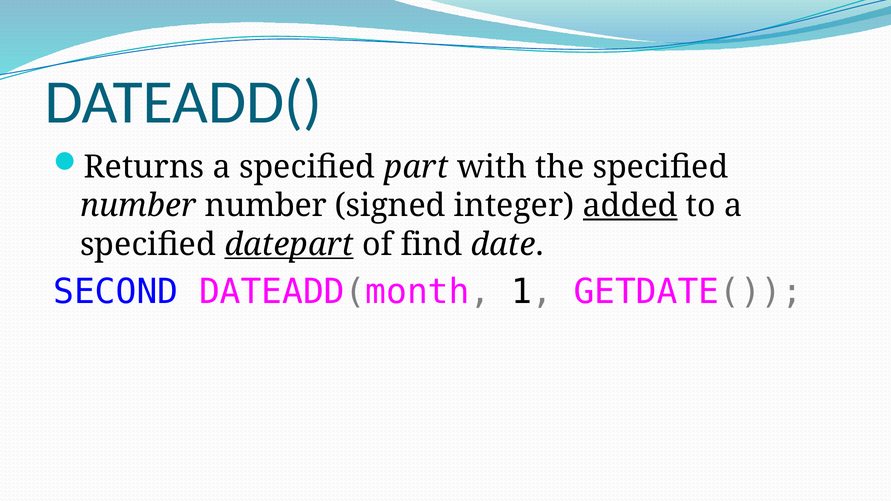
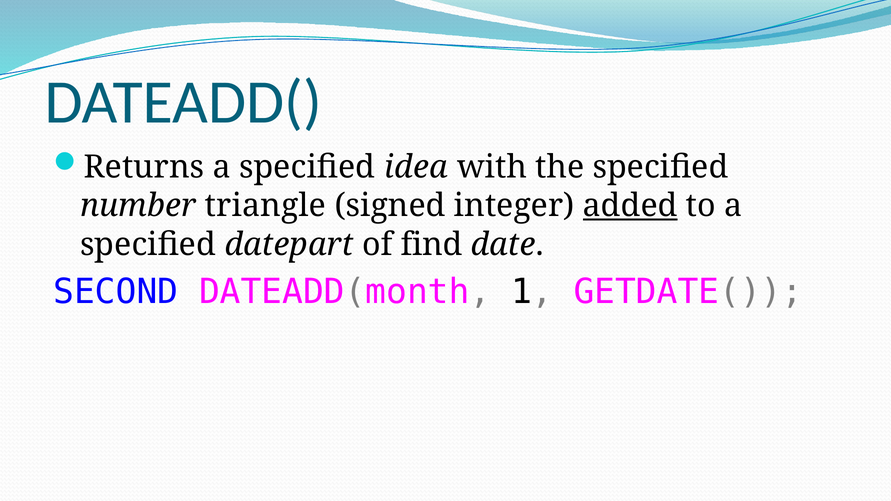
part: part -> idea
number number: number -> triangle
datepart underline: present -> none
